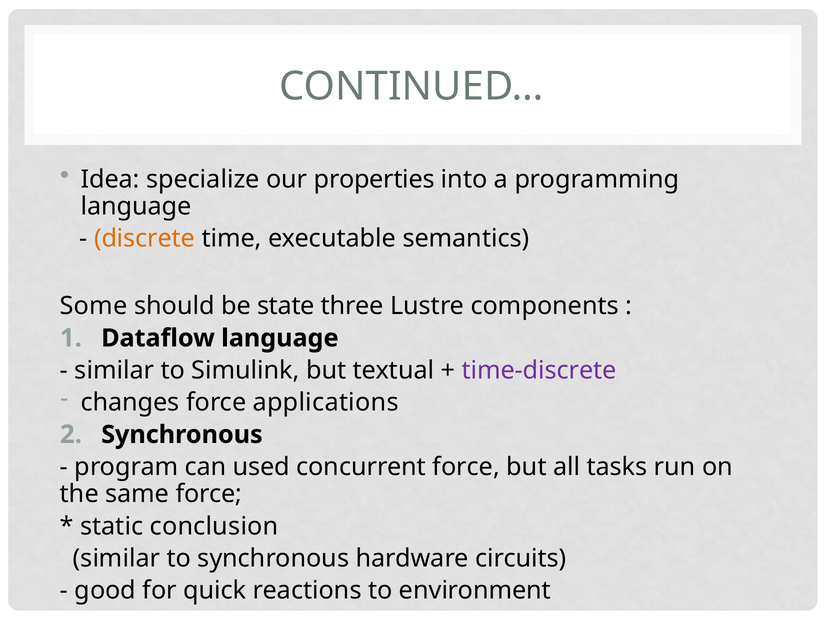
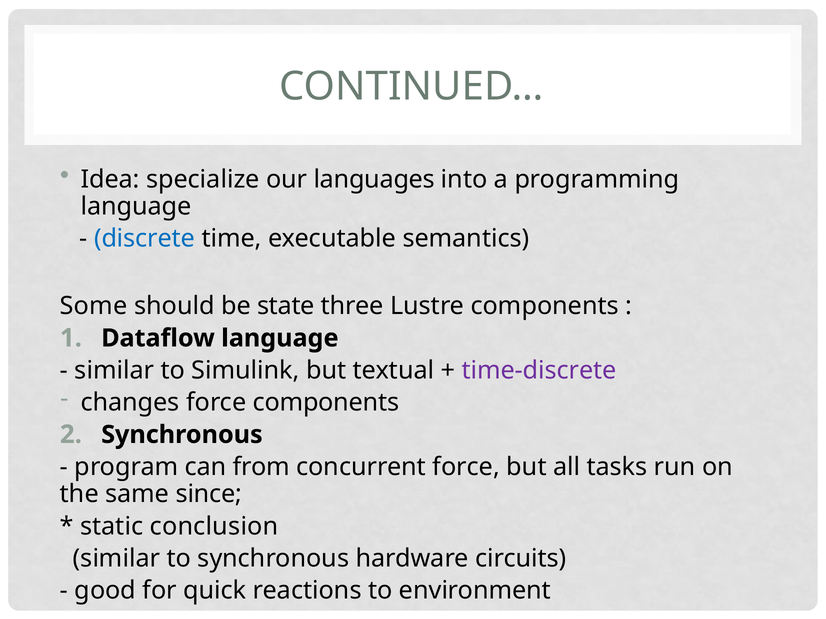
properties: properties -> languages
discrete colour: orange -> blue
force applications: applications -> components
used: used -> from
same force: force -> since
